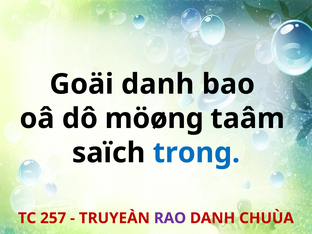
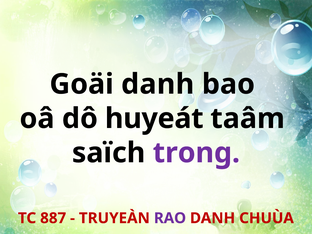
möøng: möøng -> huyeát
trong colour: blue -> purple
257: 257 -> 887
